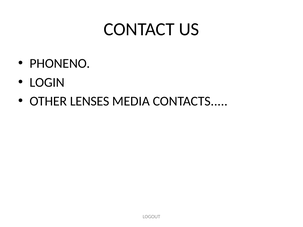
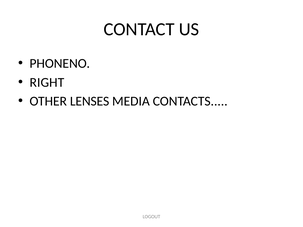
LOGIN: LOGIN -> RIGHT
